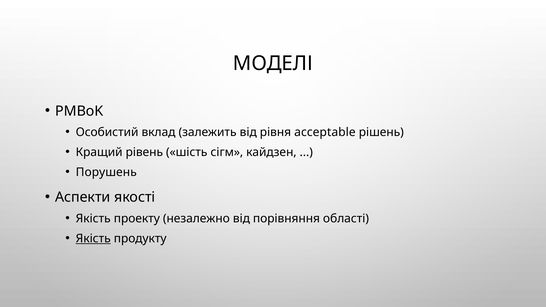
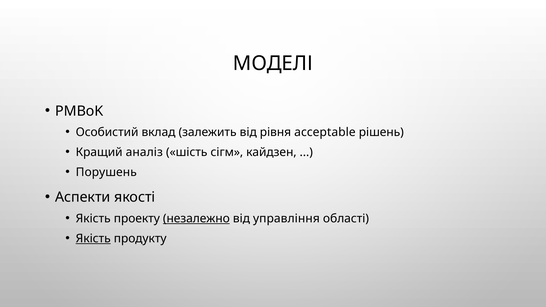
рівень: рівень -> аналіз
незалежно underline: none -> present
порівняння: порівняння -> управління
